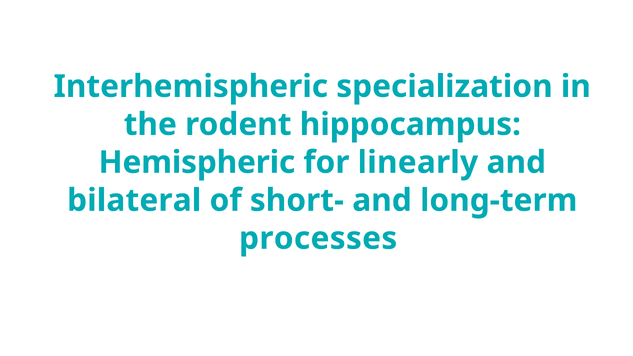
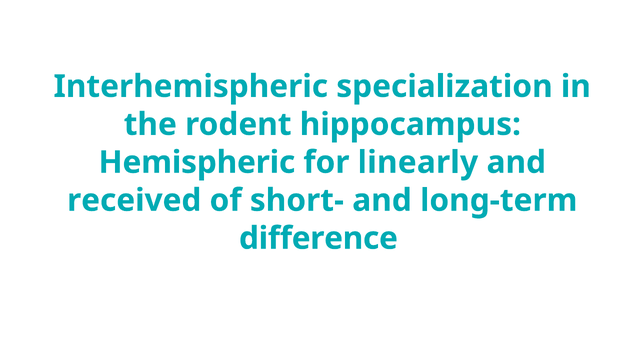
bilateral: bilateral -> received
processes: processes -> difference
